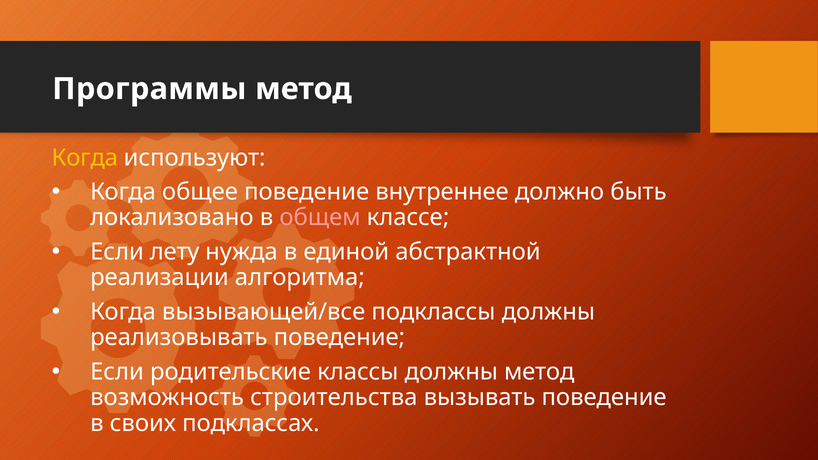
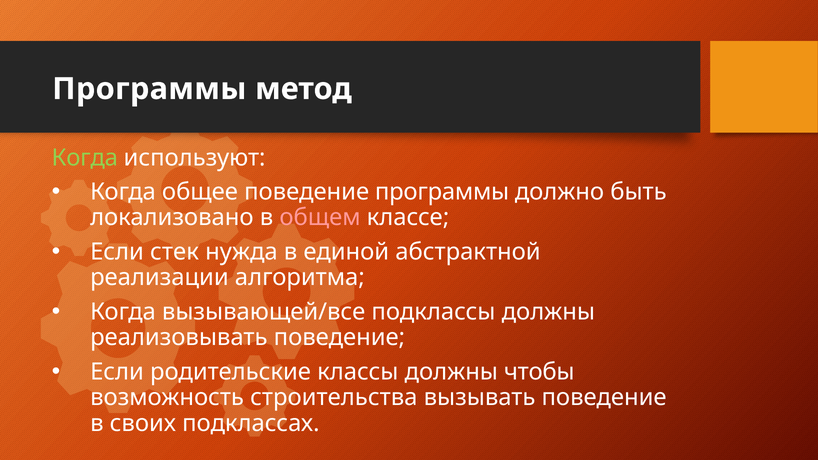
Когда at (85, 158) colour: yellow -> light green
поведение внутреннее: внутреннее -> программы
лету: лету -> стек
должны метод: метод -> чтобы
